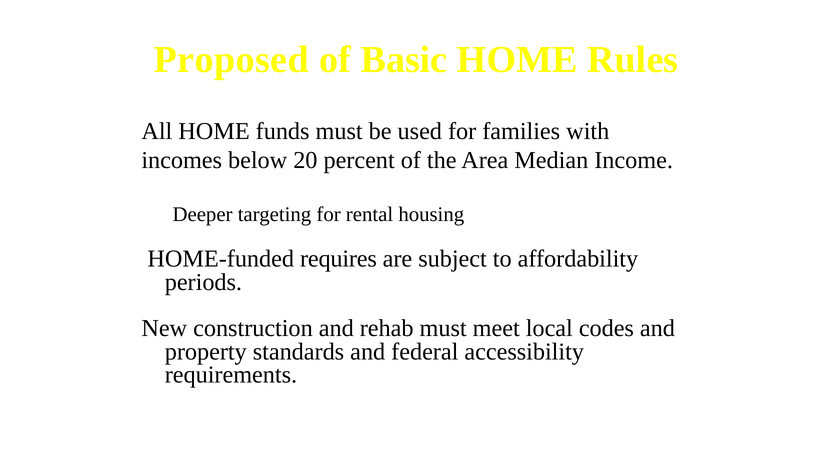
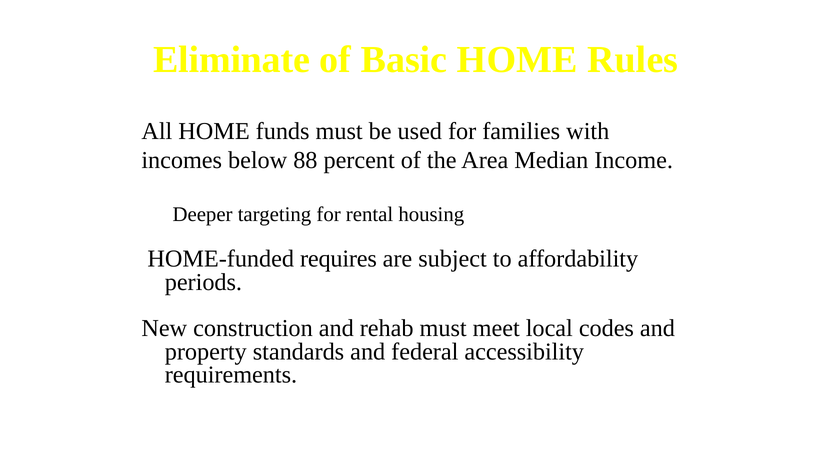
Proposed: Proposed -> Eliminate
20: 20 -> 88
